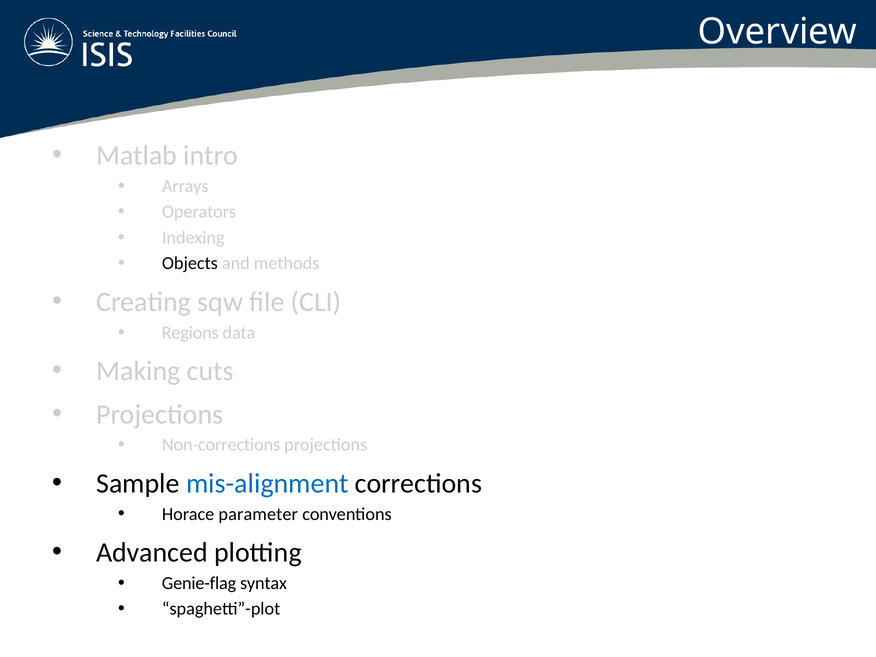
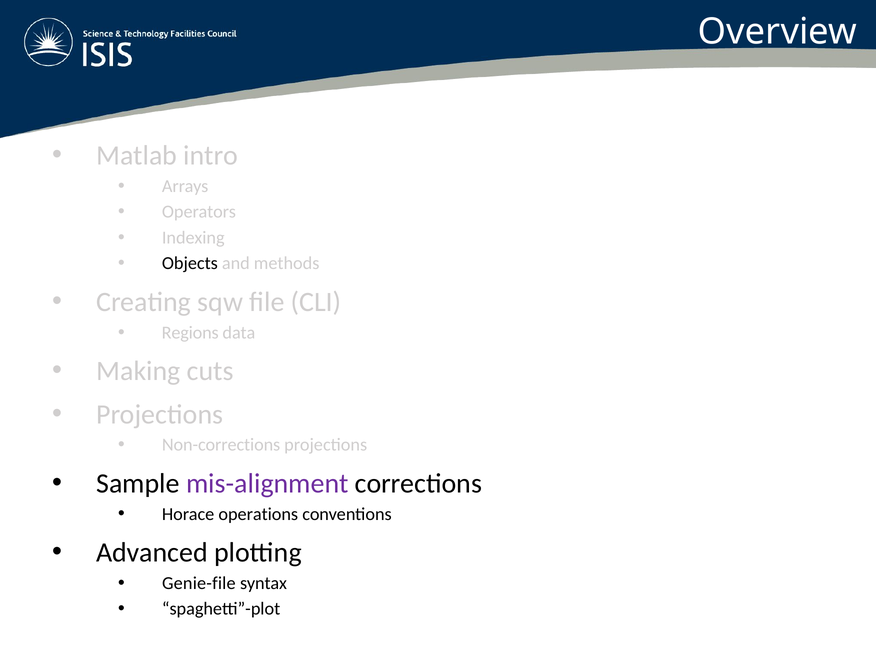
mis-alignment colour: blue -> purple
parameter: parameter -> operations
Genie-flag: Genie-flag -> Genie-file
